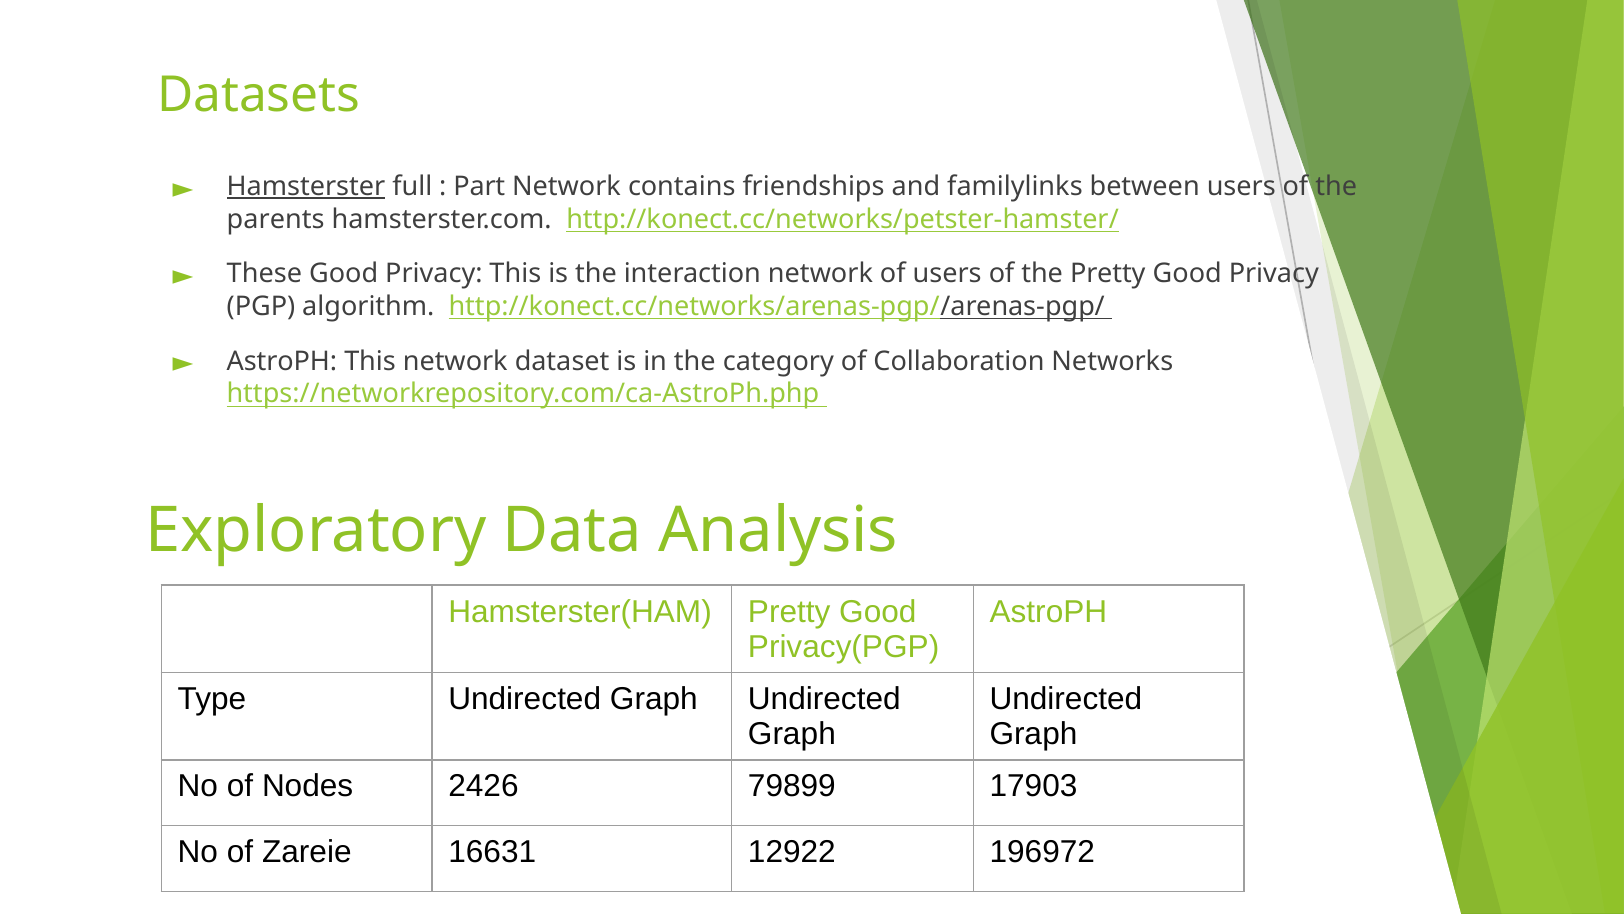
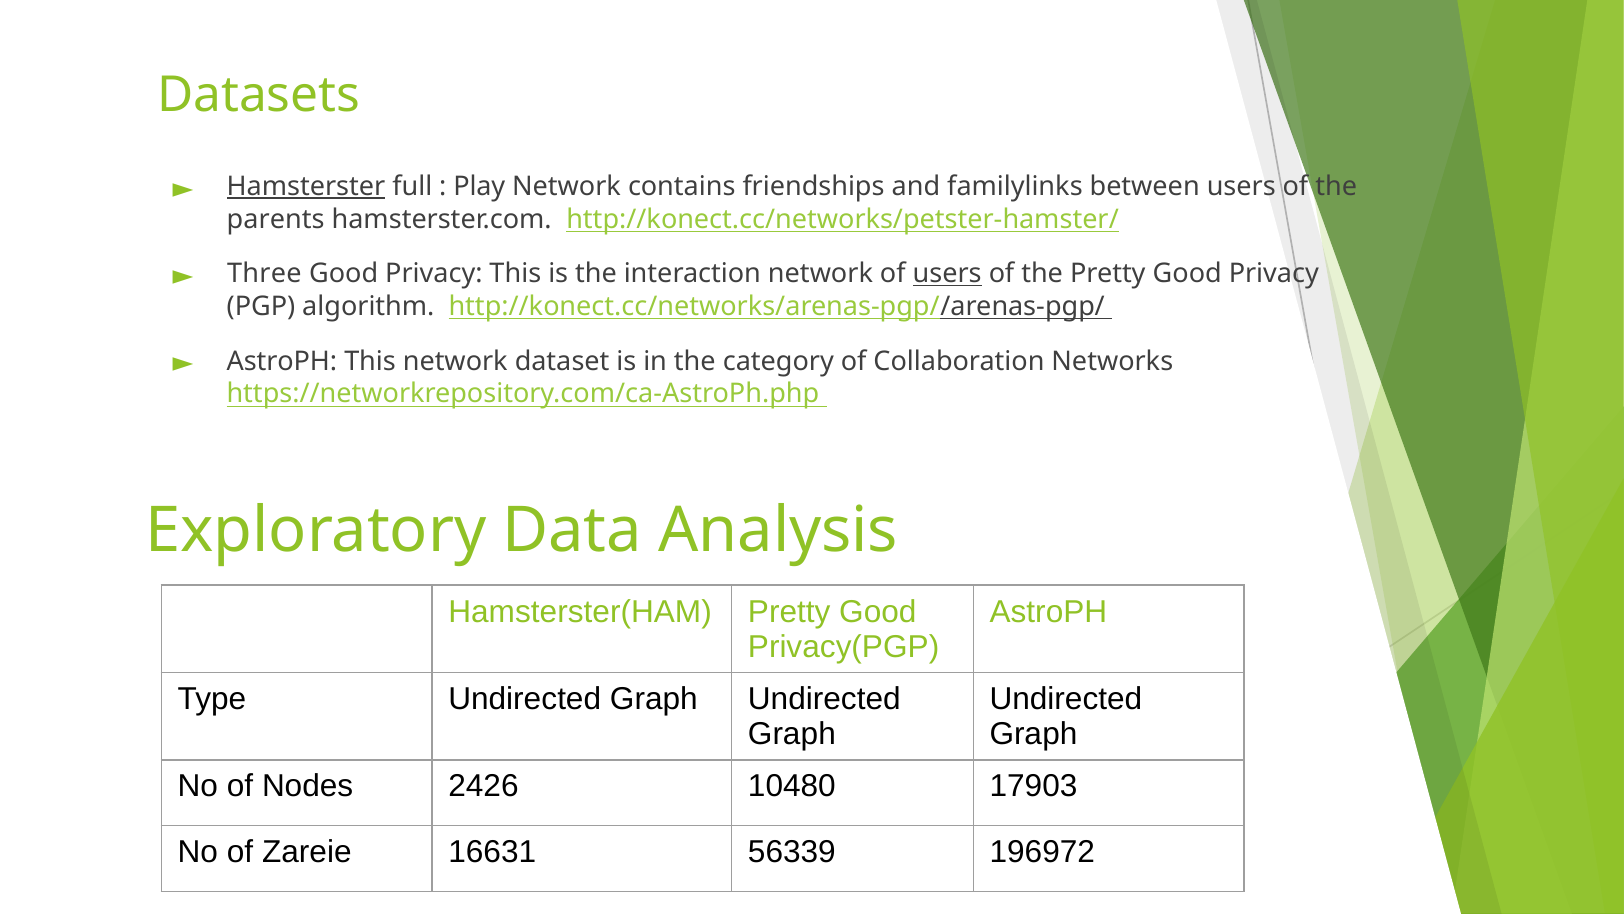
Part: Part -> Play
These: These -> Three
users at (947, 274) underline: none -> present
79899: 79899 -> 10480
12922: 12922 -> 56339
